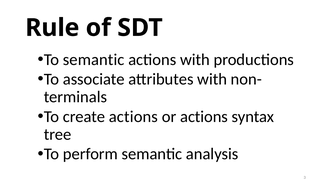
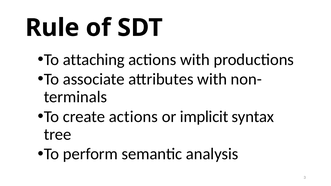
To semantic: semantic -> attaching
or actions: actions -> implicit
